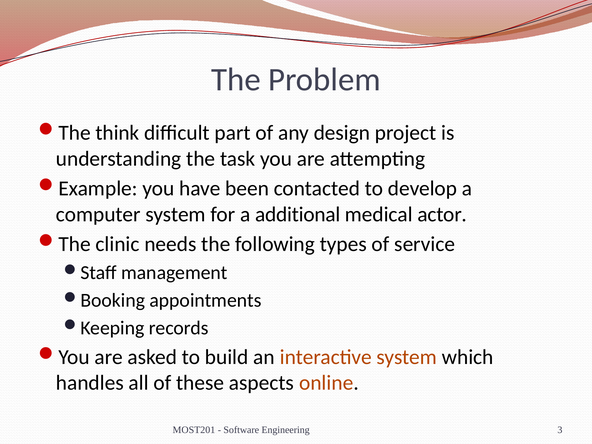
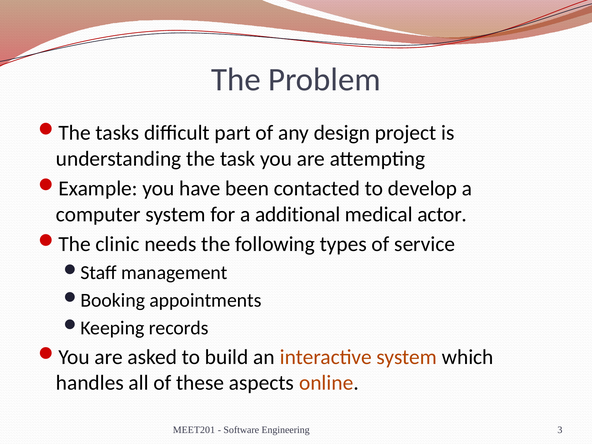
think: think -> tasks
MOST201: MOST201 -> MEET201
